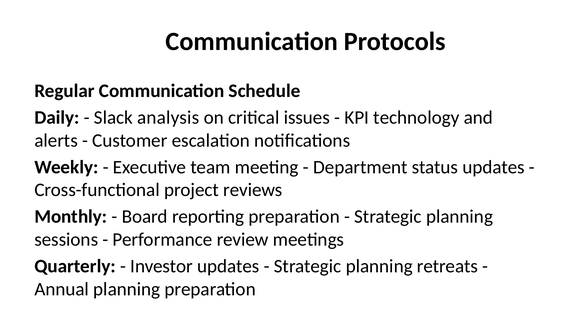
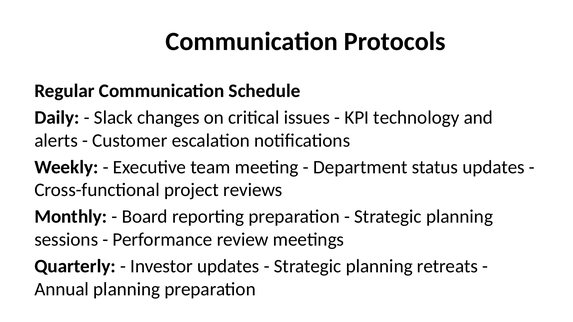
analysis: analysis -> changes
